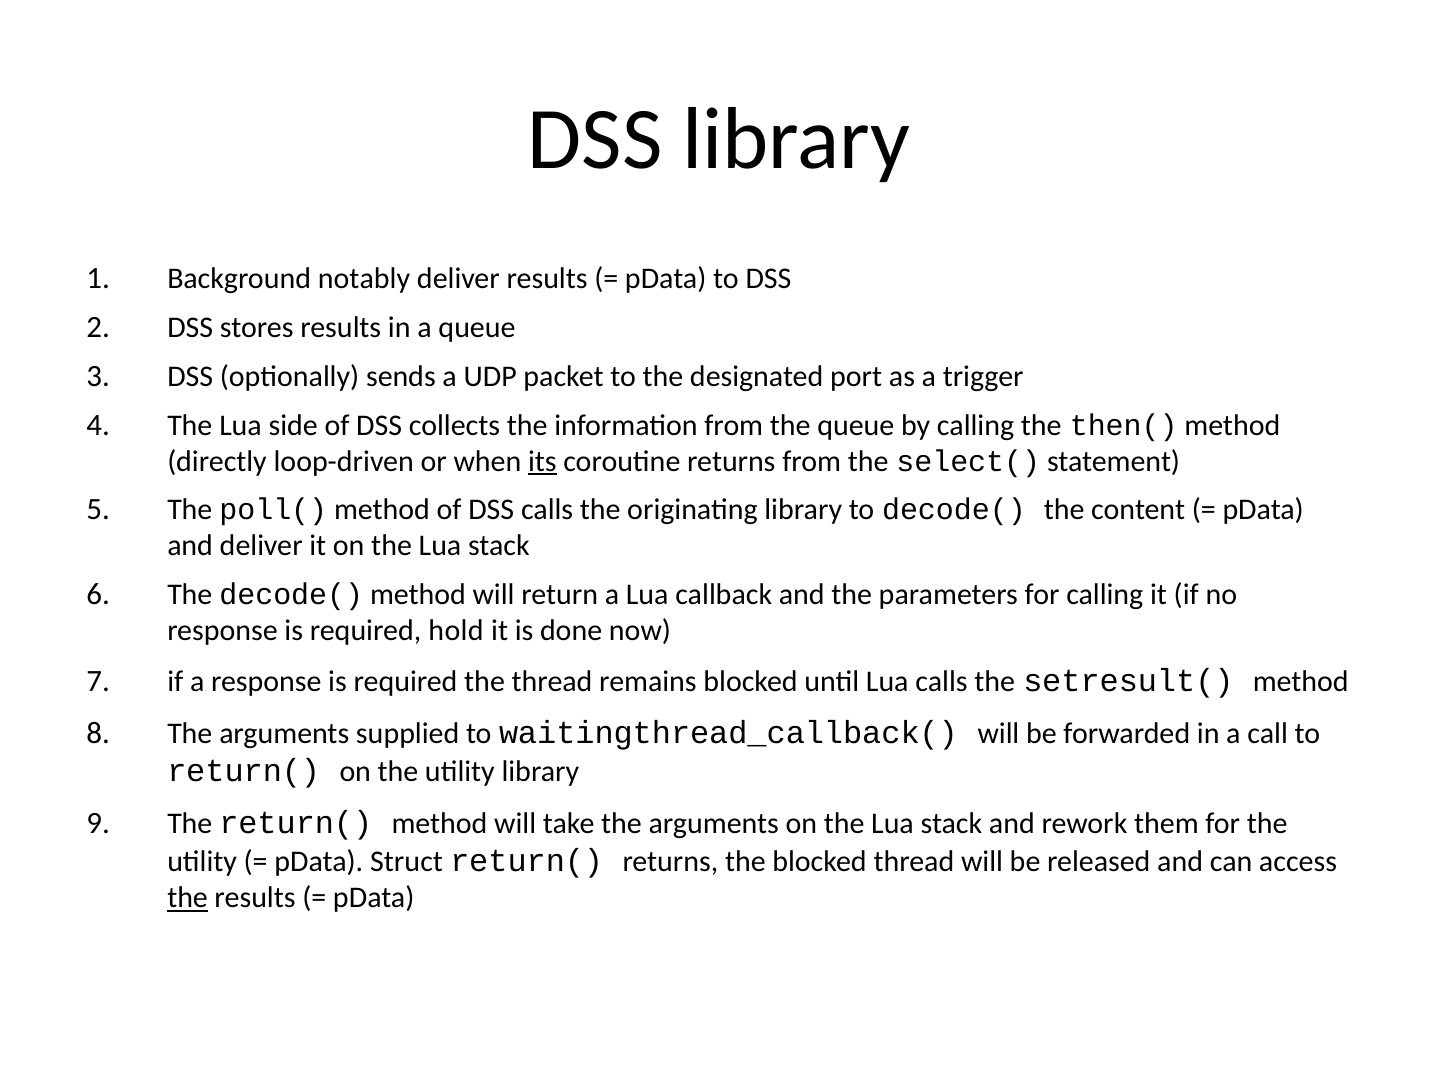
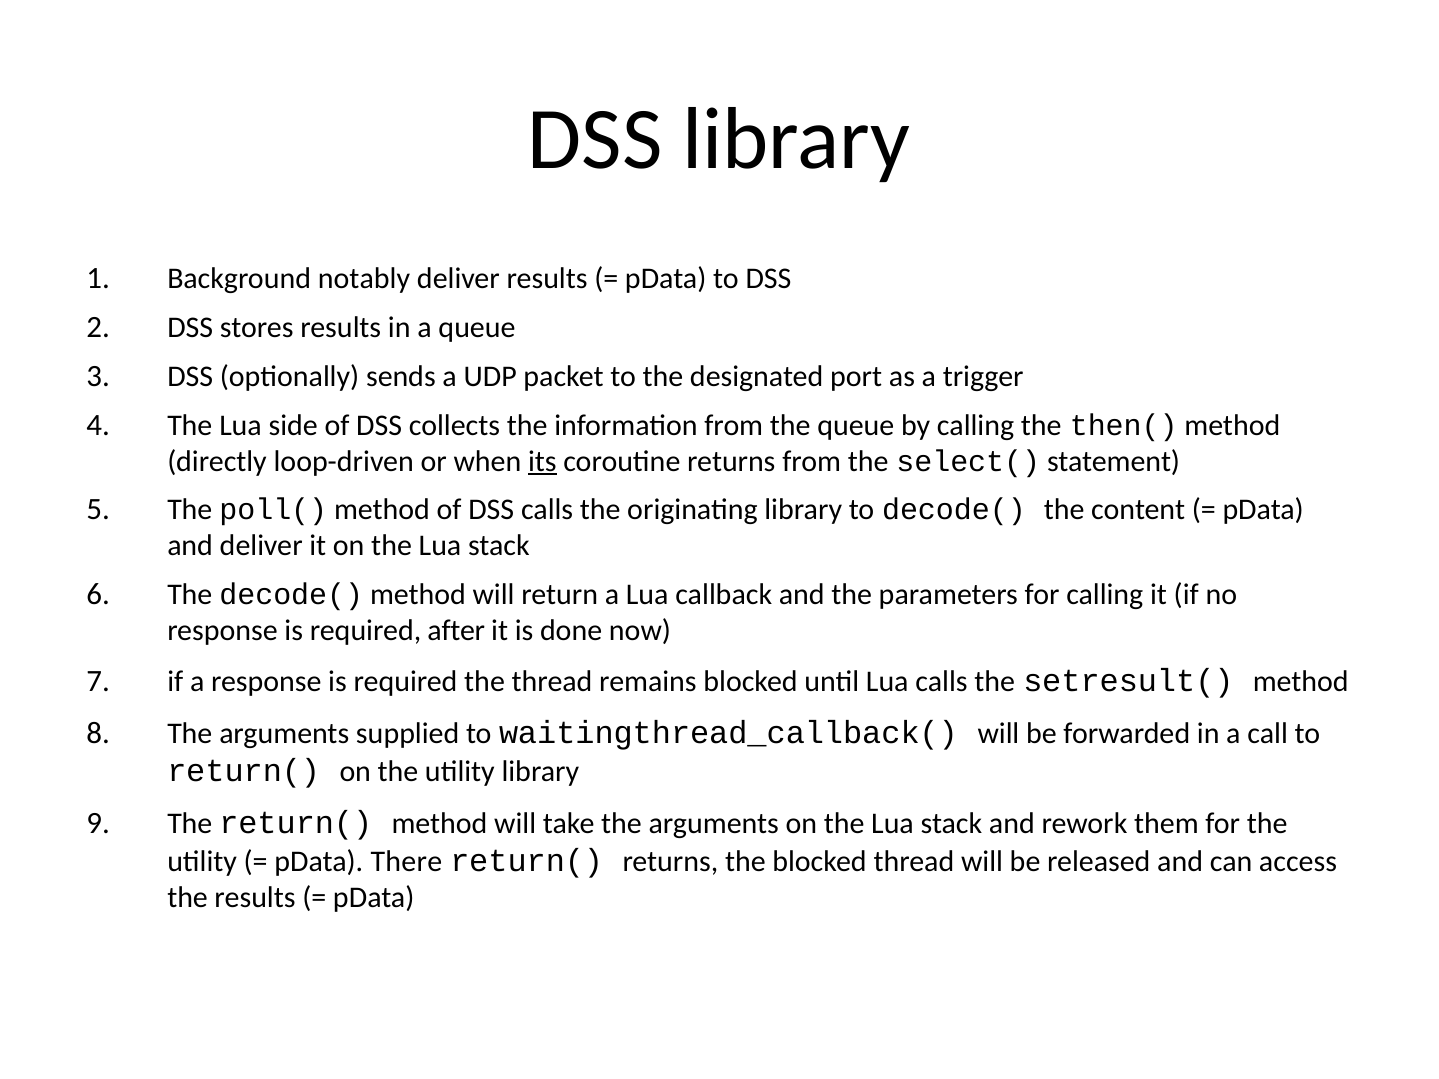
hold: hold -> after
Struct: Struct -> There
the at (188, 898) underline: present -> none
